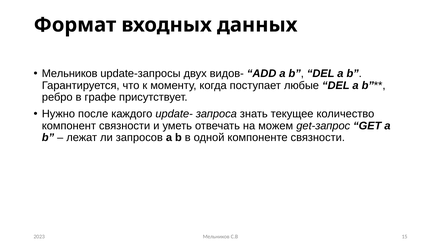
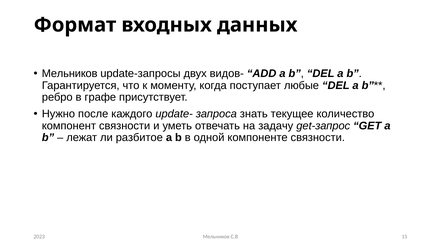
можем: можем -> задачу
запросов: запросов -> разбитое
